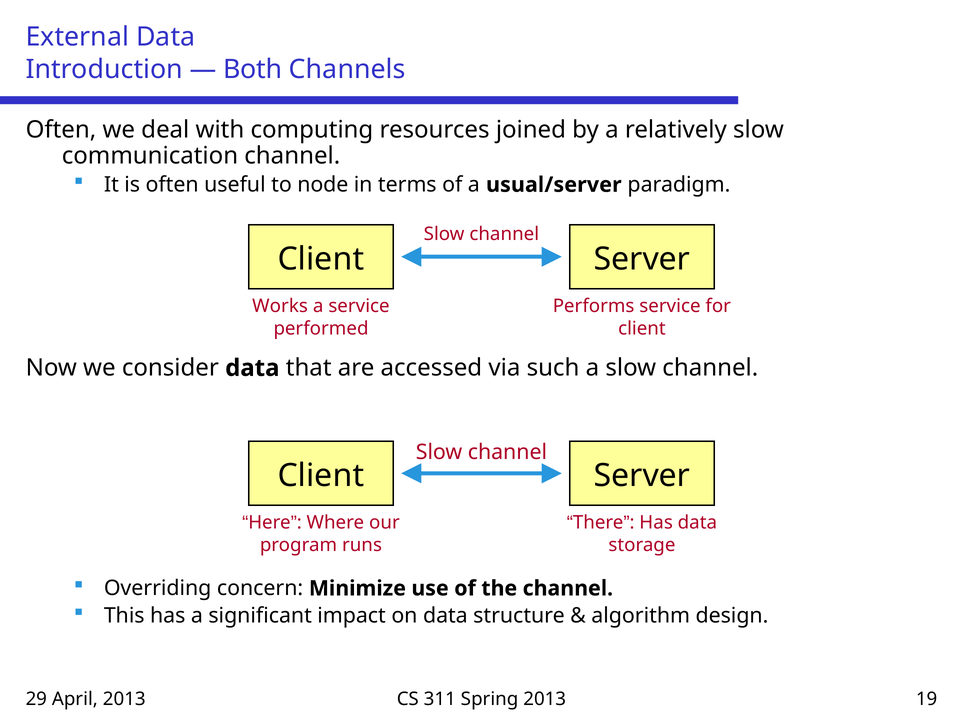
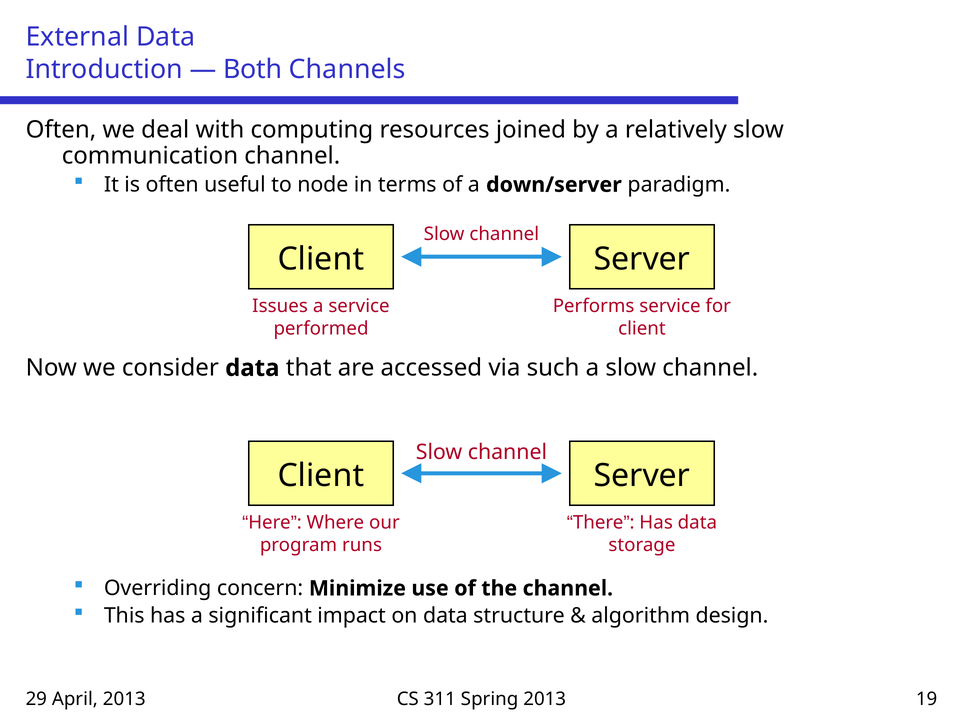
usual/server: usual/server -> down/server
Works: Works -> Issues
